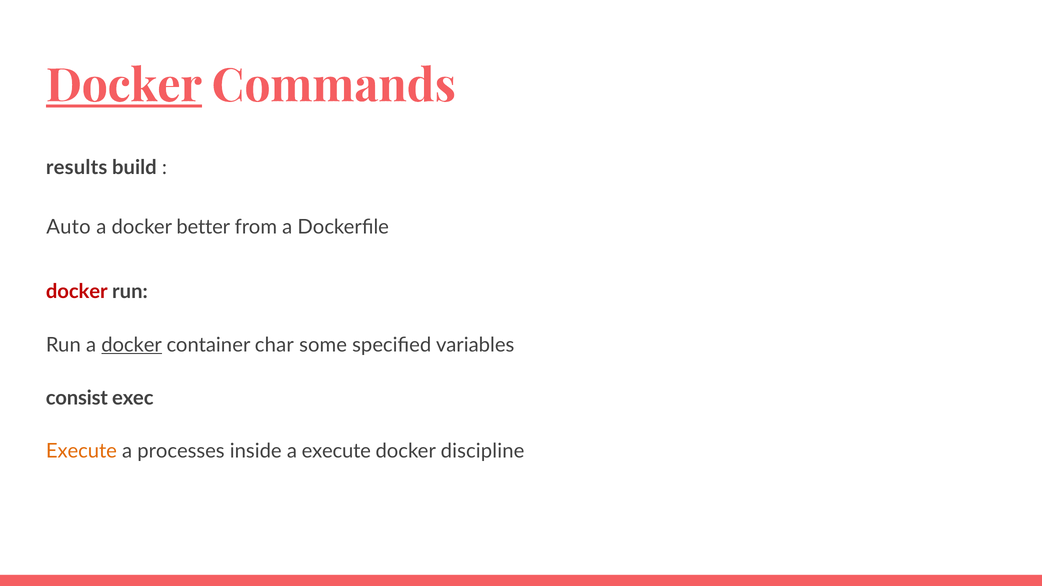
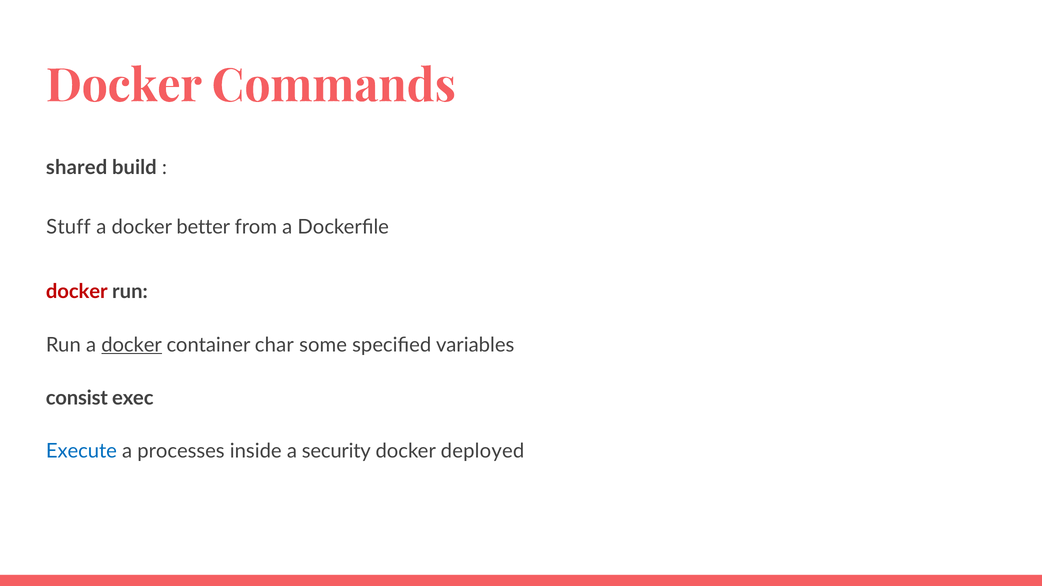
Docker at (124, 86) underline: present -> none
results: results -> shared
Auto: Auto -> Stuff
Execute at (81, 451) colour: orange -> blue
a execute: execute -> security
discipline: discipline -> deployed
